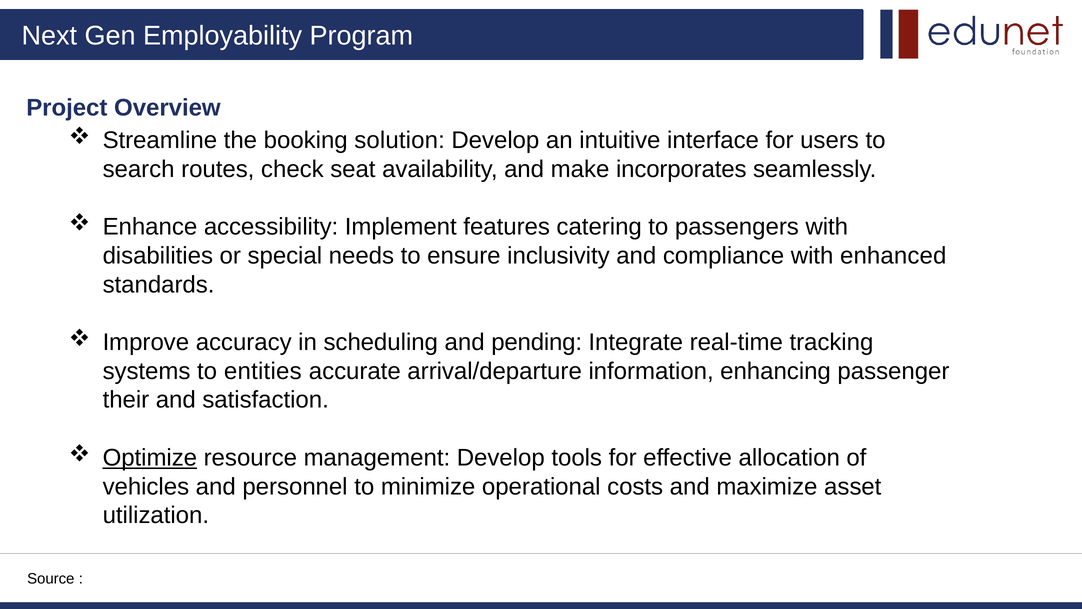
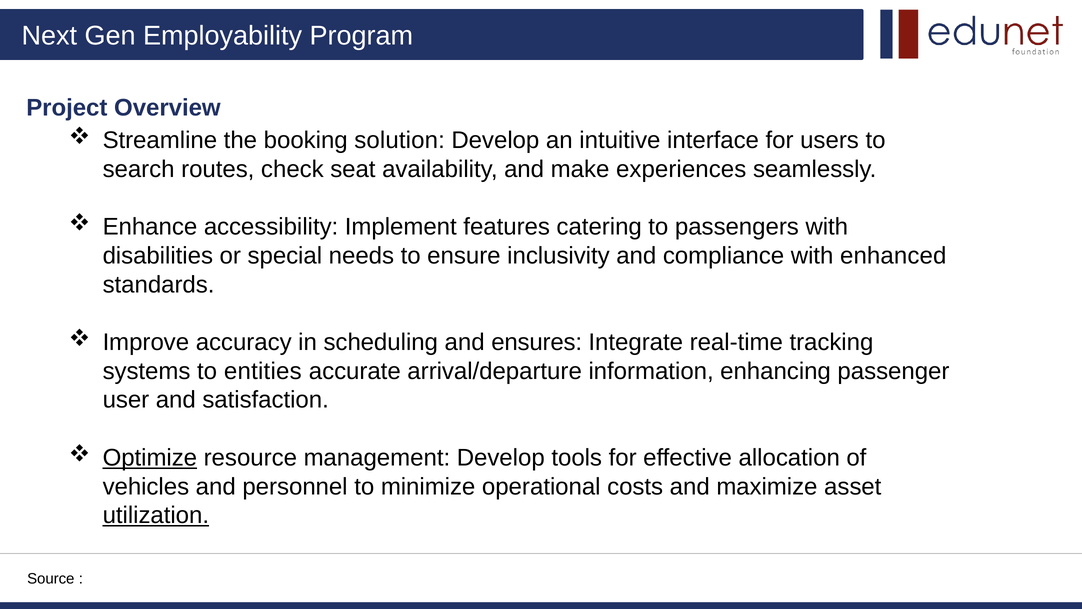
incorporates: incorporates -> experiences
pending: pending -> ensures
their: their -> user
utilization underline: none -> present
